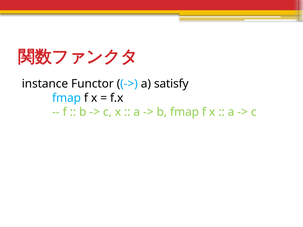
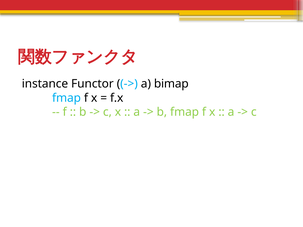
satisfy: satisfy -> bimap
